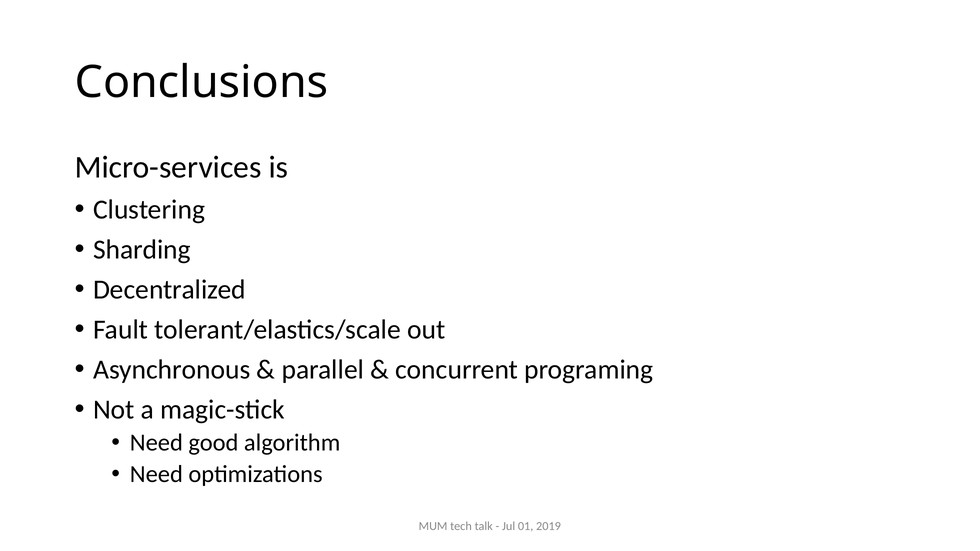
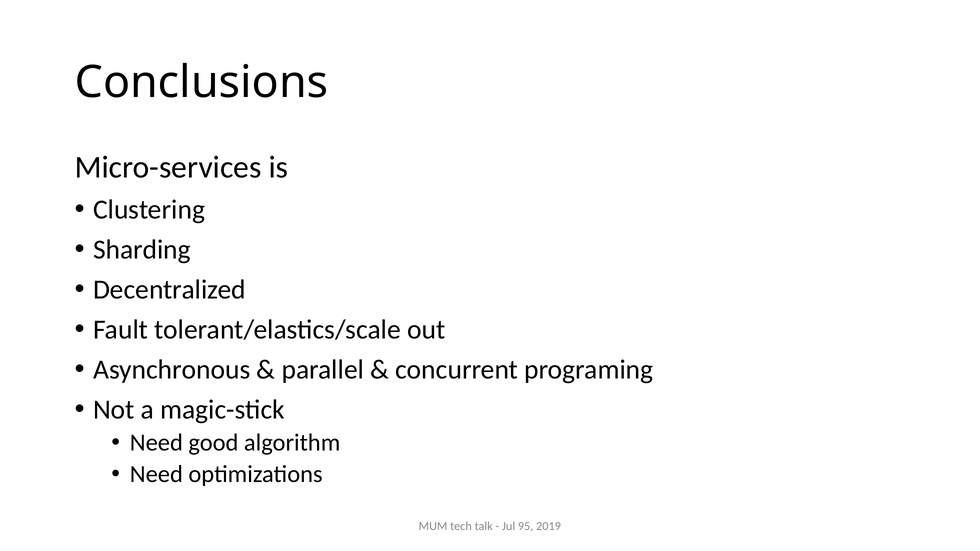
01: 01 -> 95
